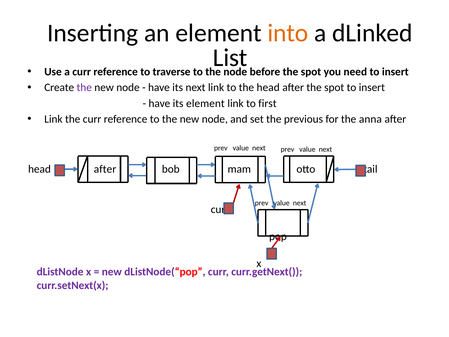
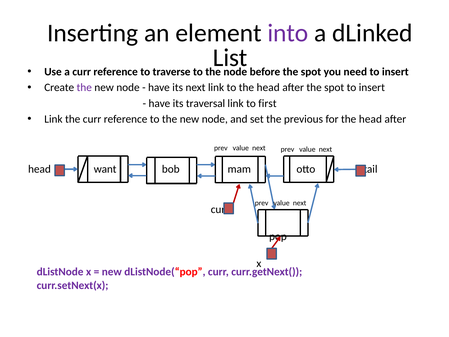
into colour: orange -> purple
its element: element -> traversal
for the anna: anna -> head
after at (105, 169): after -> want
